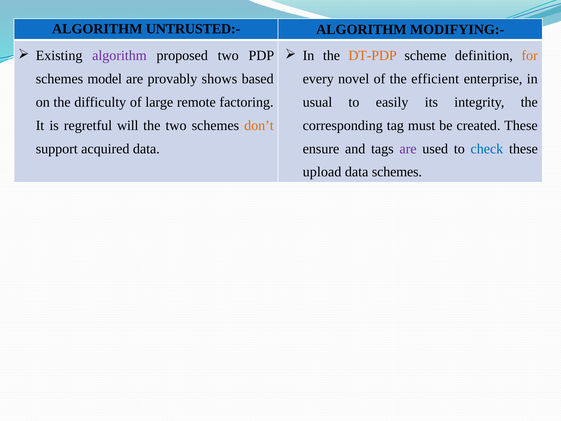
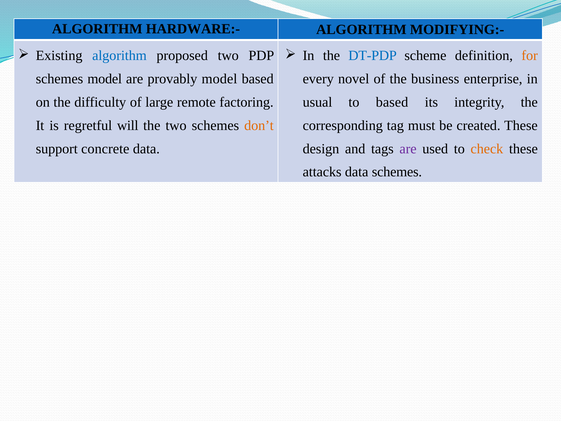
UNTRUSTED:-: UNTRUSTED:- -> HARDWARE:-
algorithm at (119, 56) colour: purple -> blue
DT-PDP colour: orange -> blue
provably shows: shows -> model
efficient: efficient -> business
to easily: easily -> based
acquired: acquired -> concrete
ensure: ensure -> design
check colour: blue -> orange
upload: upload -> attacks
